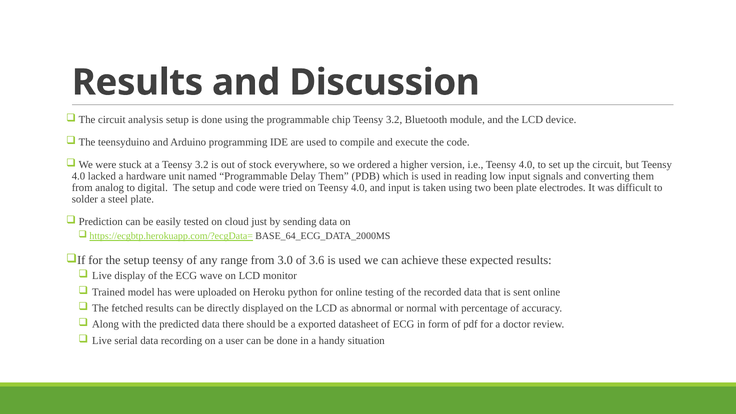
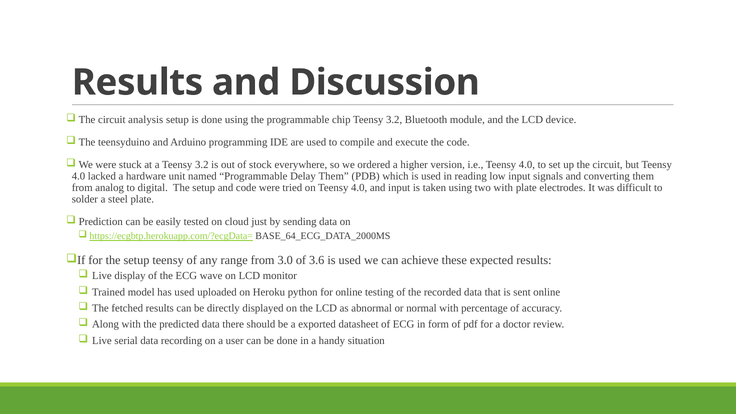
two been: been -> with
has were: were -> used
